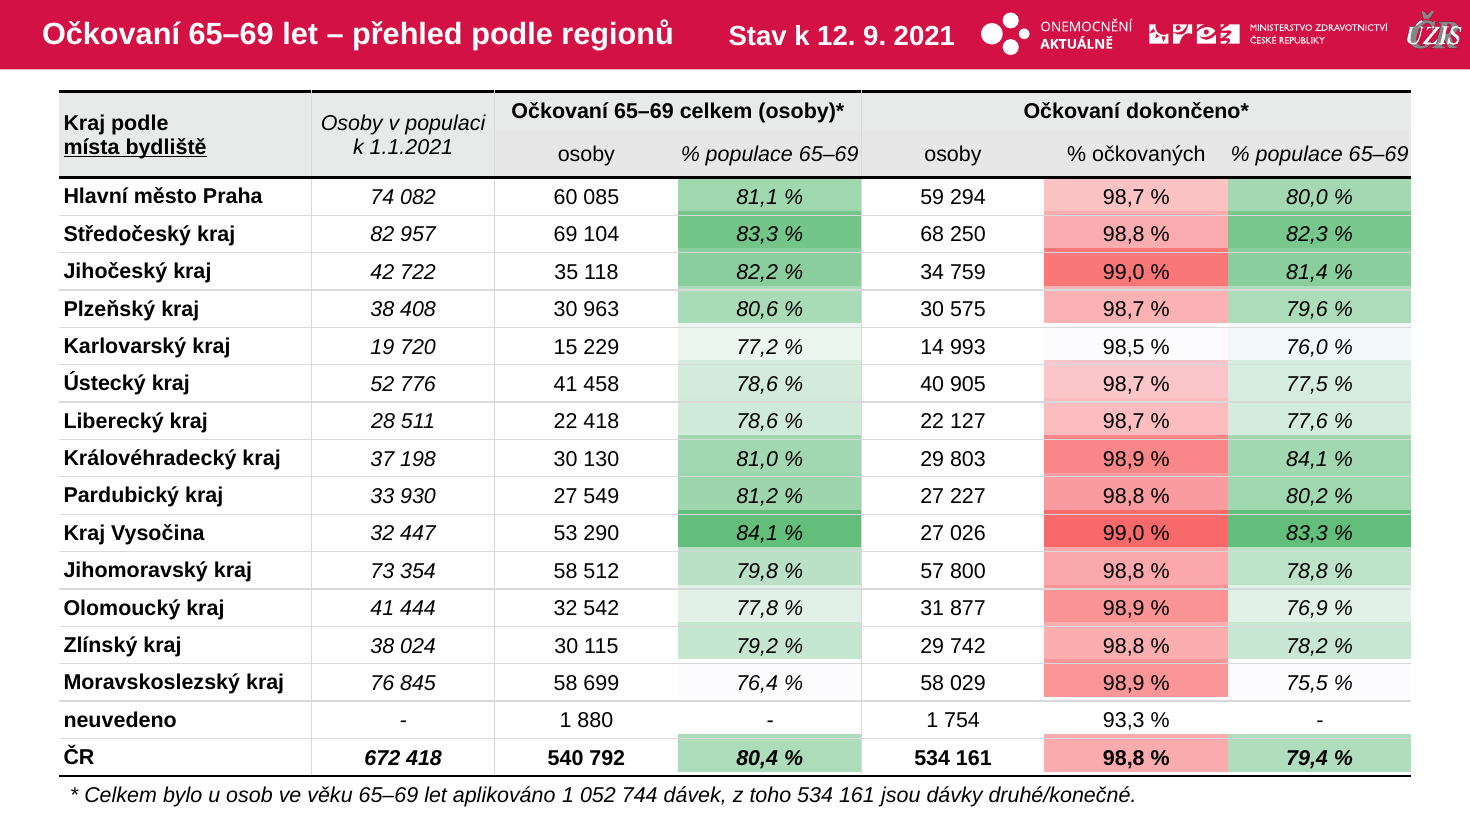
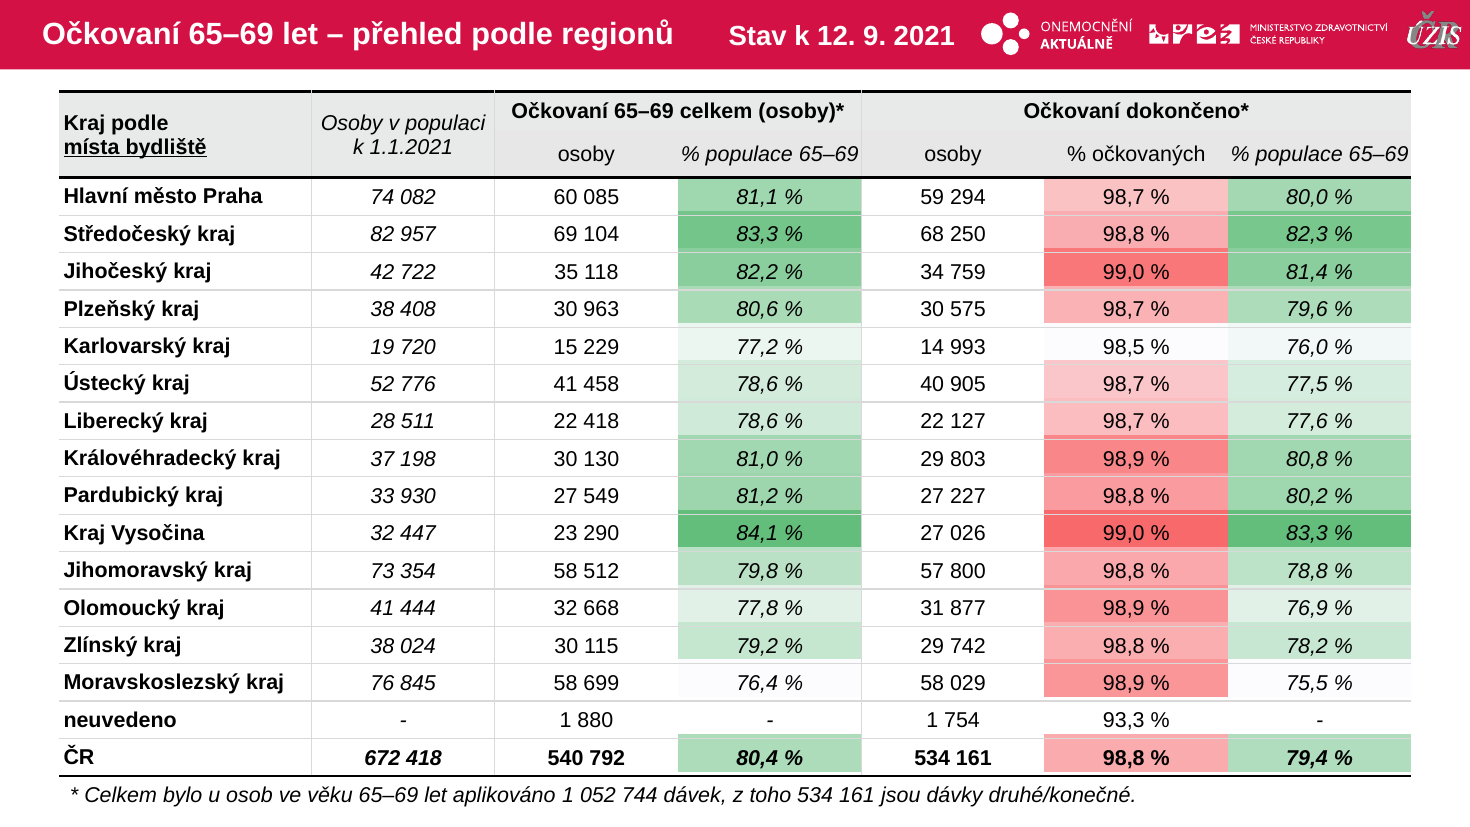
84,1 at (1307, 459): 84,1 -> 80,8
53: 53 -> 23
542: 542 -> 668
